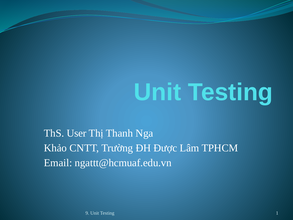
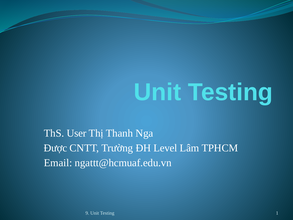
Khảo: Khảo -> Được
Được: Được -> Level
